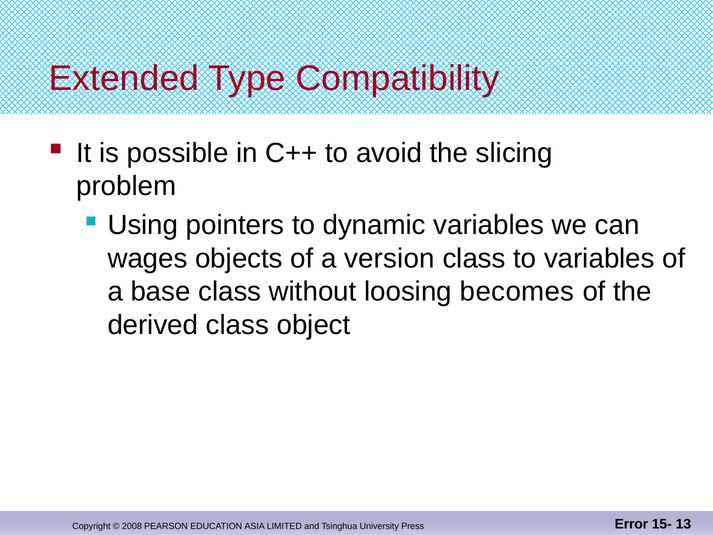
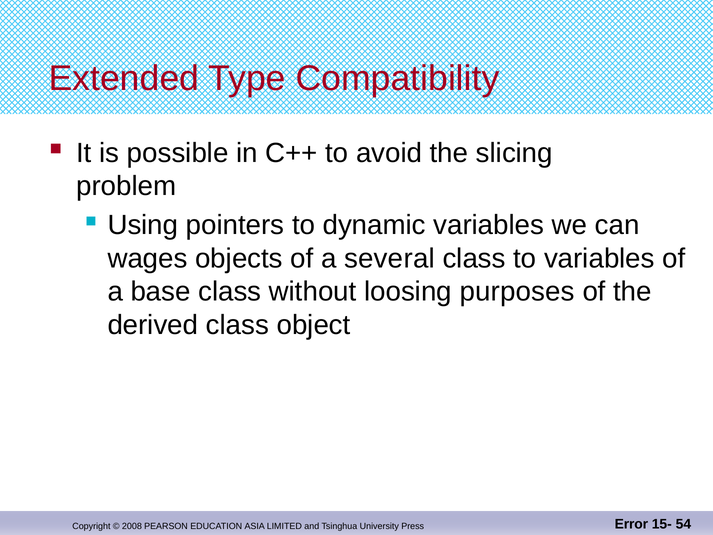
version: version -> several
becomes: becomes -> purposes
13: 13 -> 54
